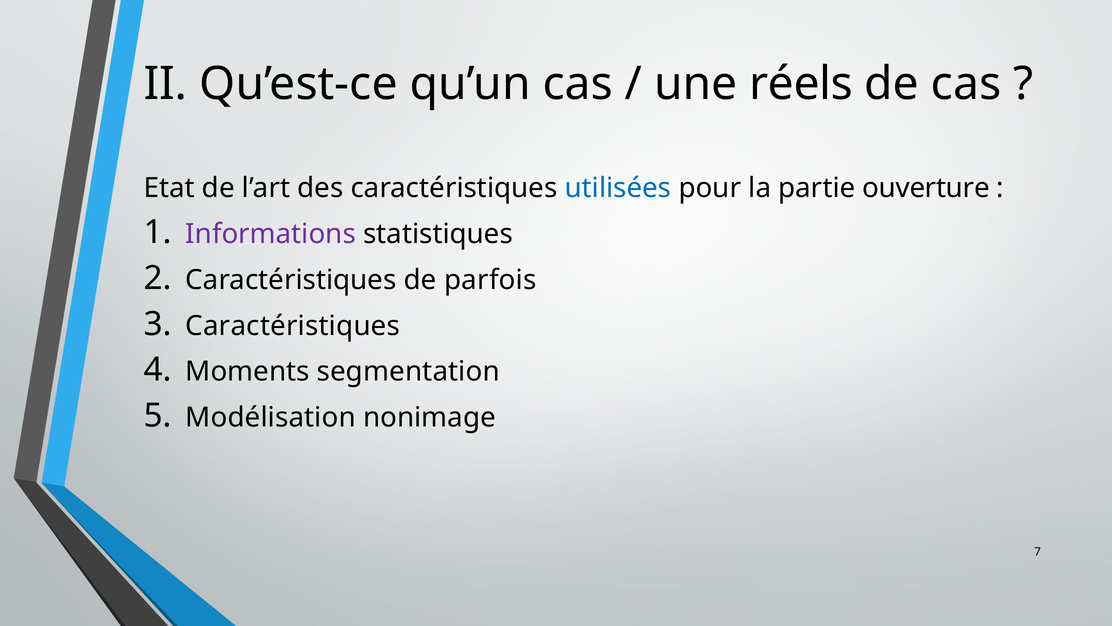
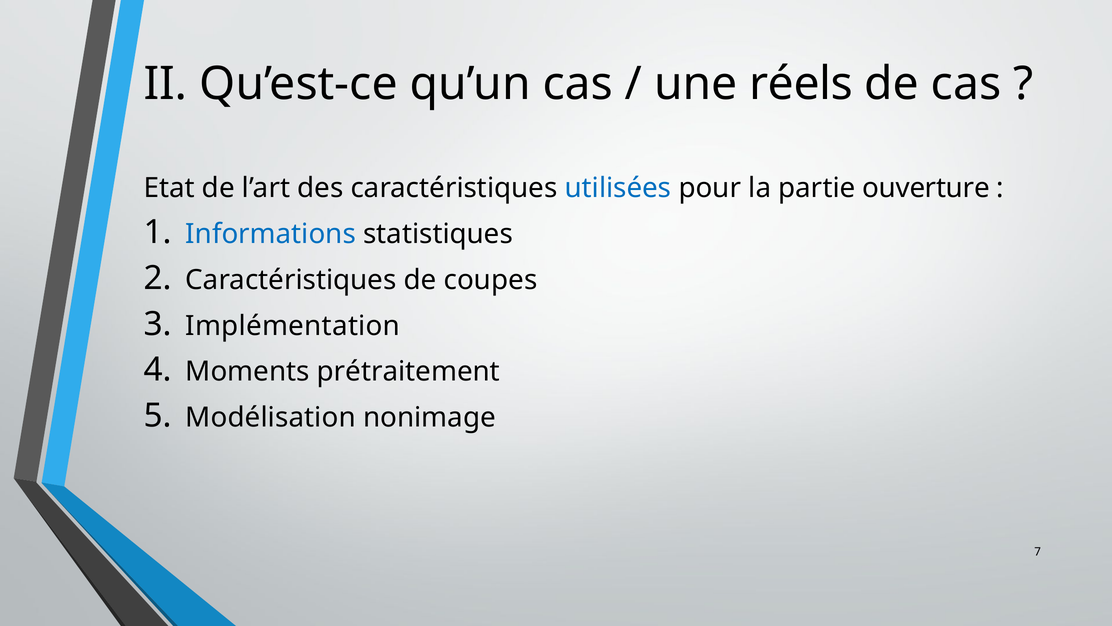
Informations colour: purple -> blue
parfois: parfois -> coupes
Caractéristiques at (293, 326): Caractéristiques -> Implémentation
segmentation: segmentation -> prétraitement
